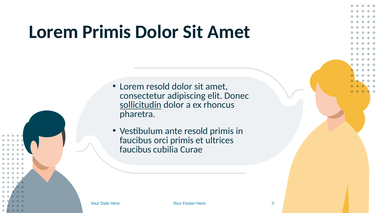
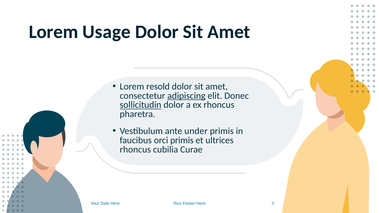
Lorem Primis: Primis -> Usage
adipiscing underline: none -> present
ante resold: resold -> under
faucibus at (135, 150): faucibus -> rhoncus
